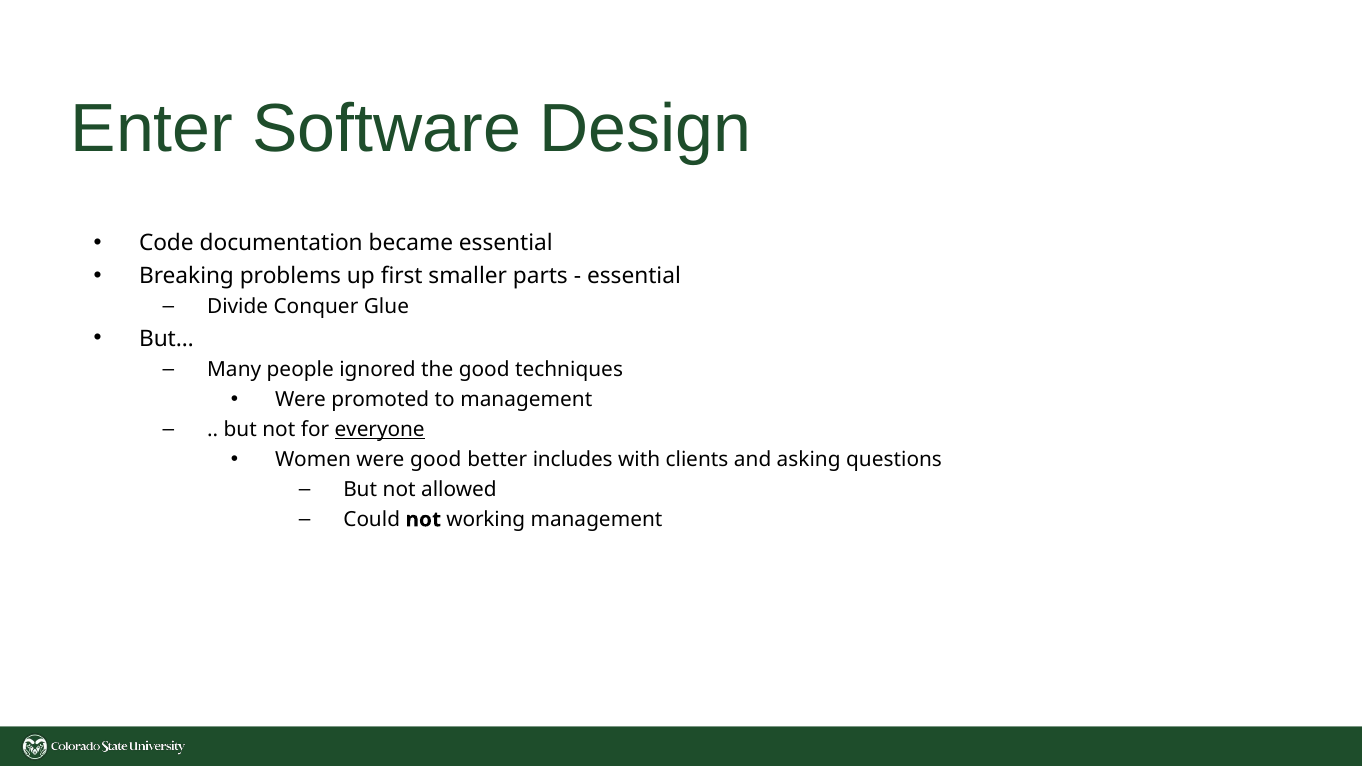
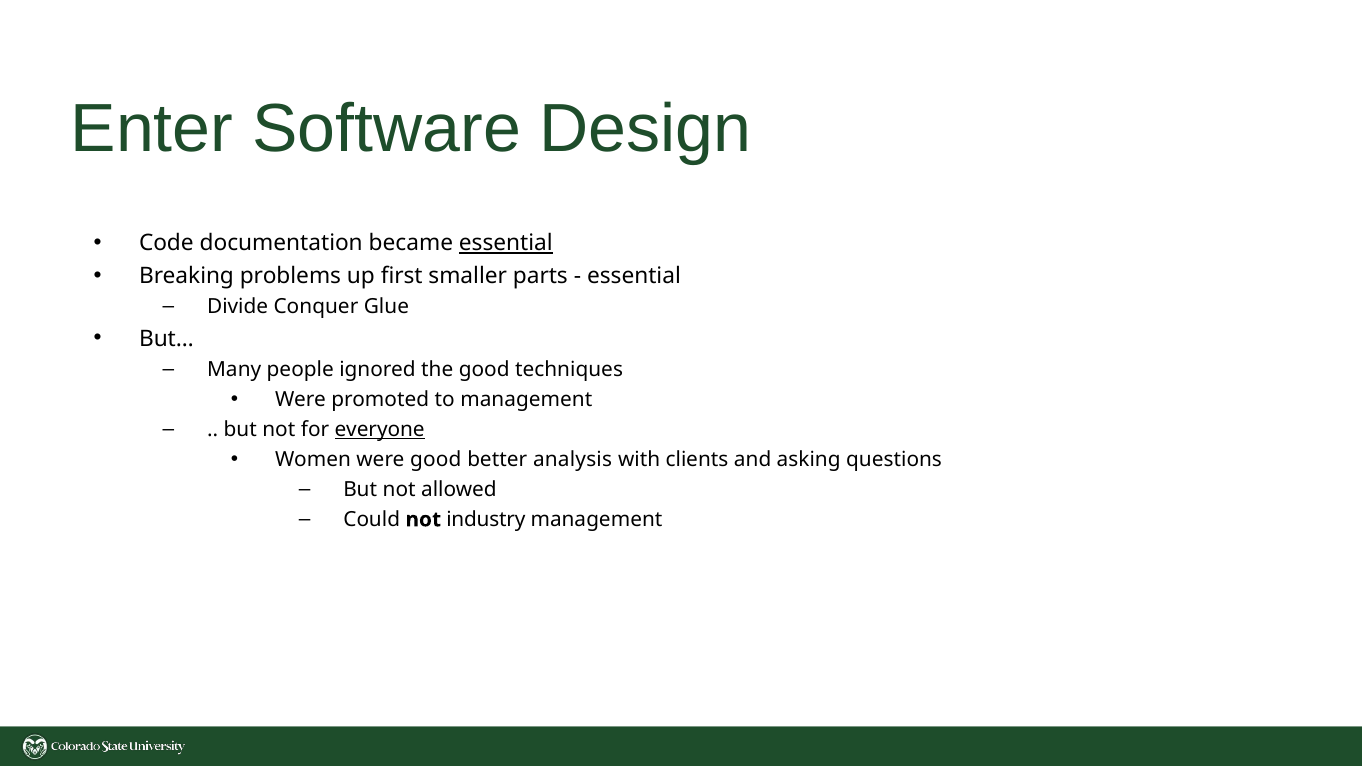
essential at (506, 243) underline: none -> present
includes: includes -> analysis
working: working -> industry
